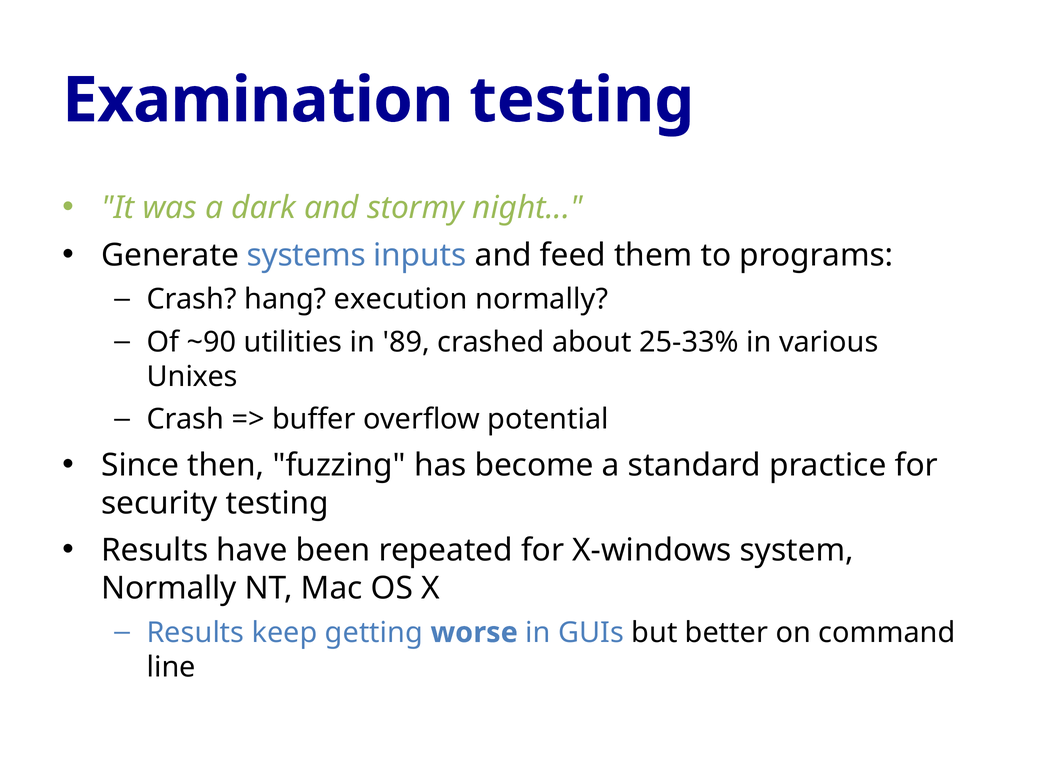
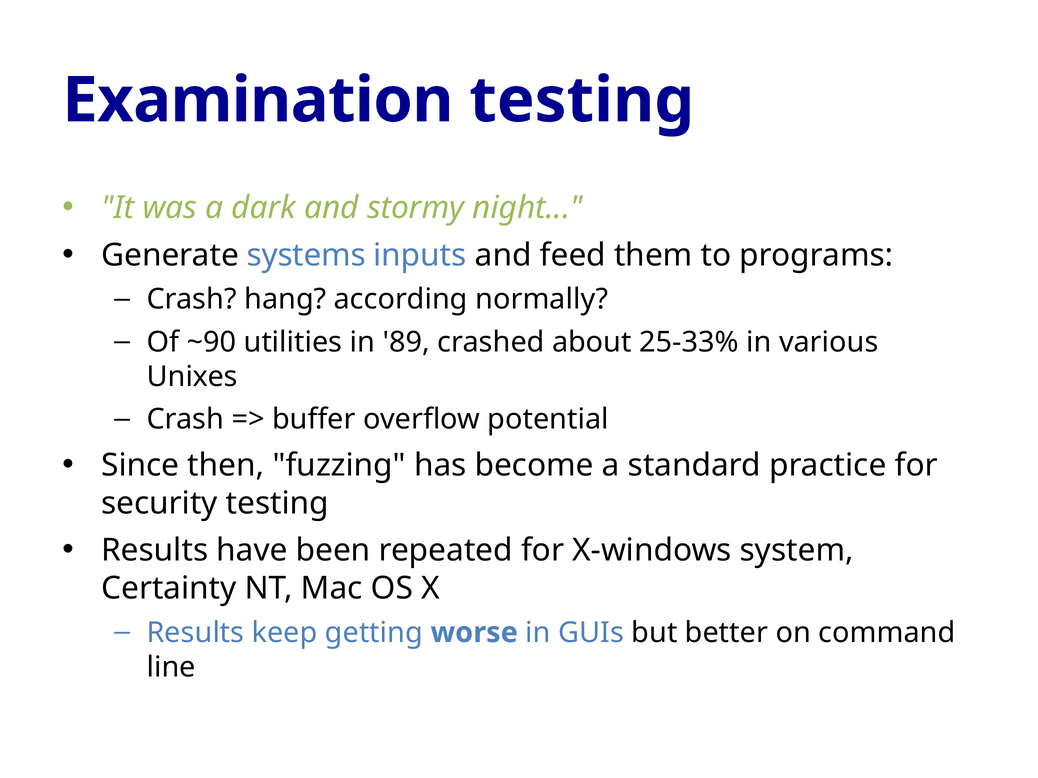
execution: execution -> according
Normally at (169, 589): Normally -> Certainty
